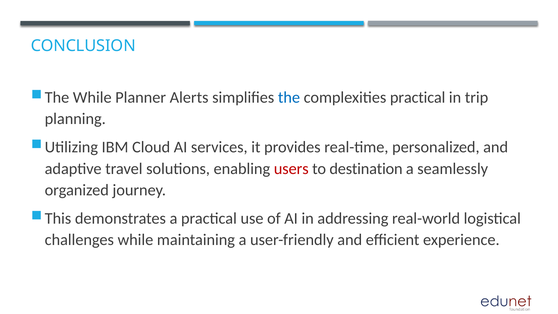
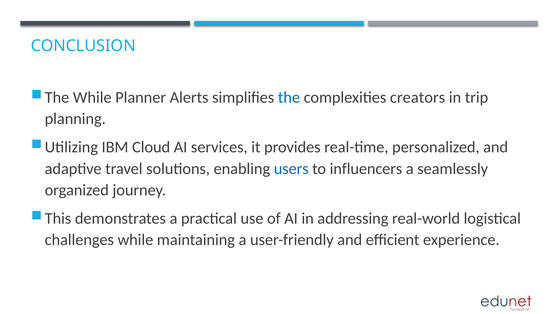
complexities practical: practical -> creators
users colour: red -> blue
destination: destination -> influencers
